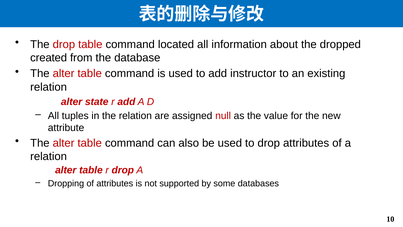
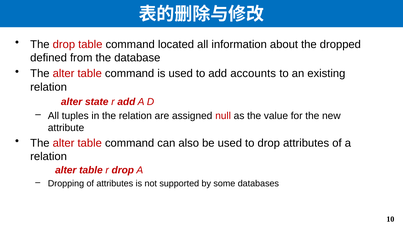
created: created -> defined
instructor: instructor -> accounts
